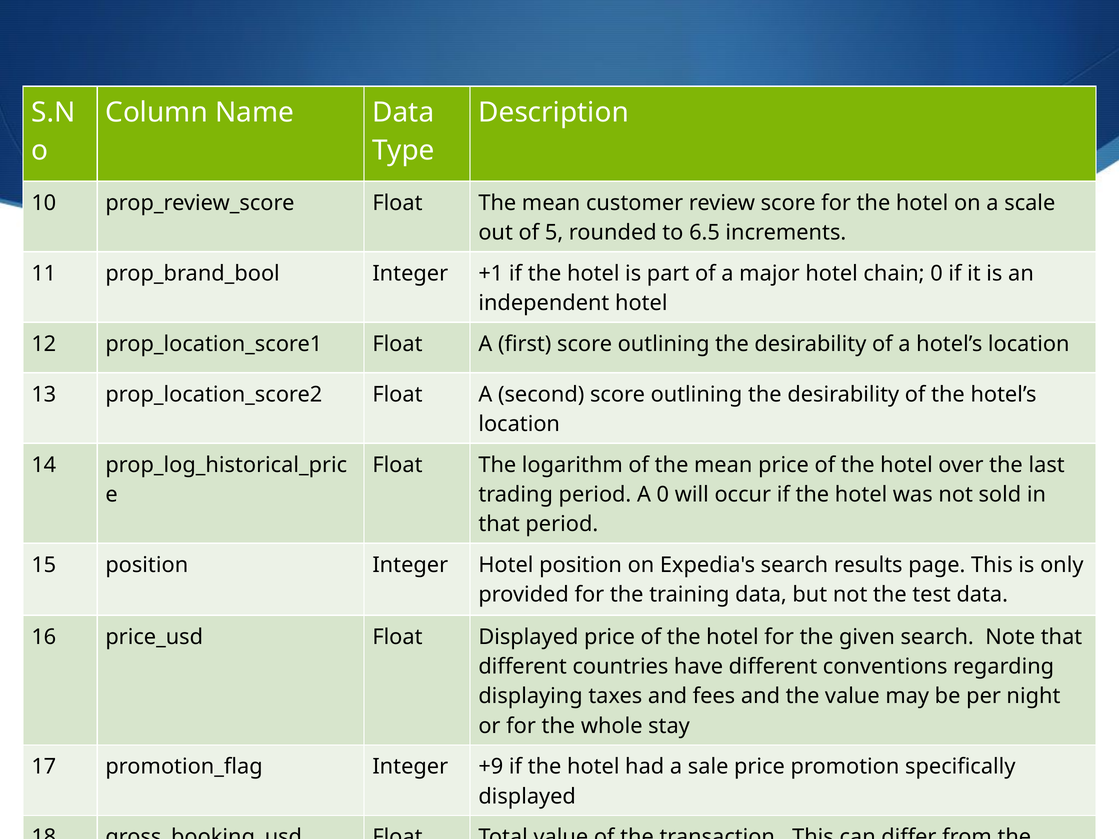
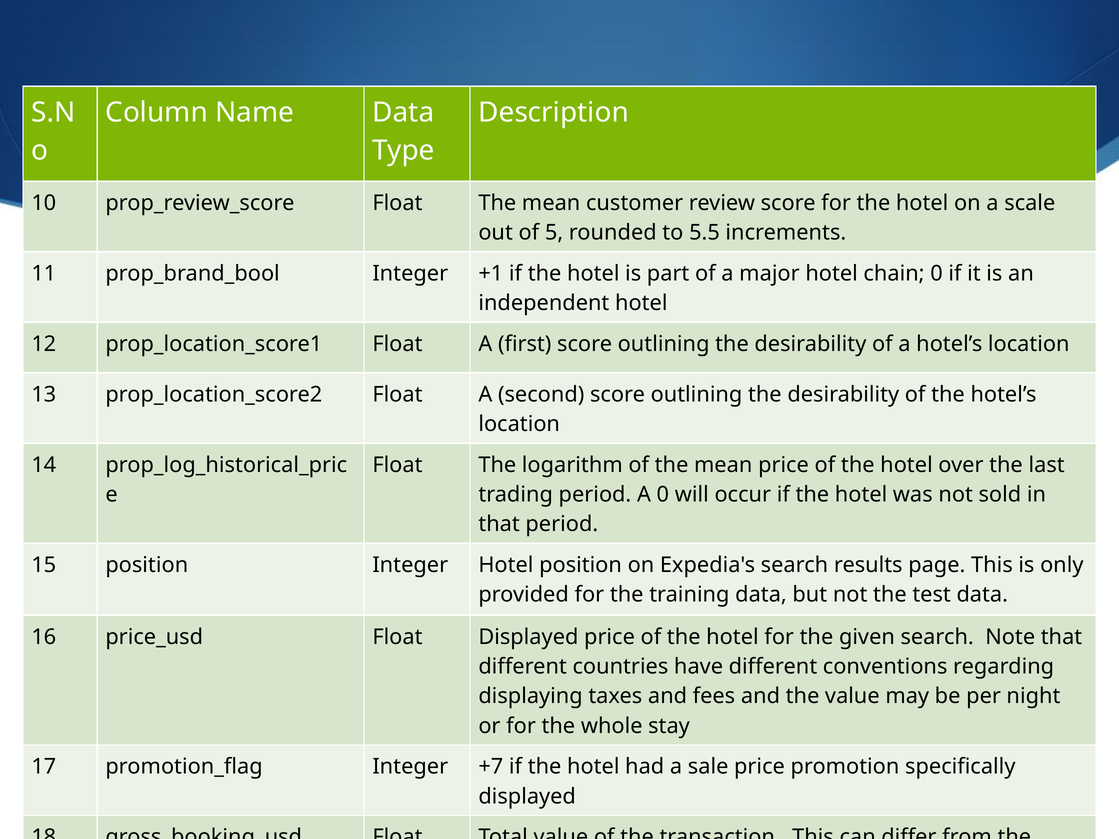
6.5: 6.5 -> 5.5
+9: +9 -> +7
